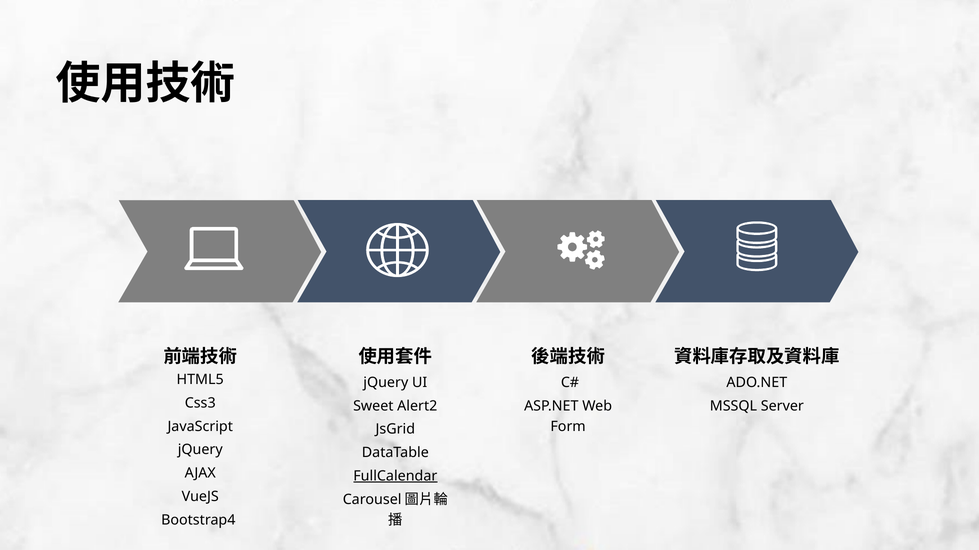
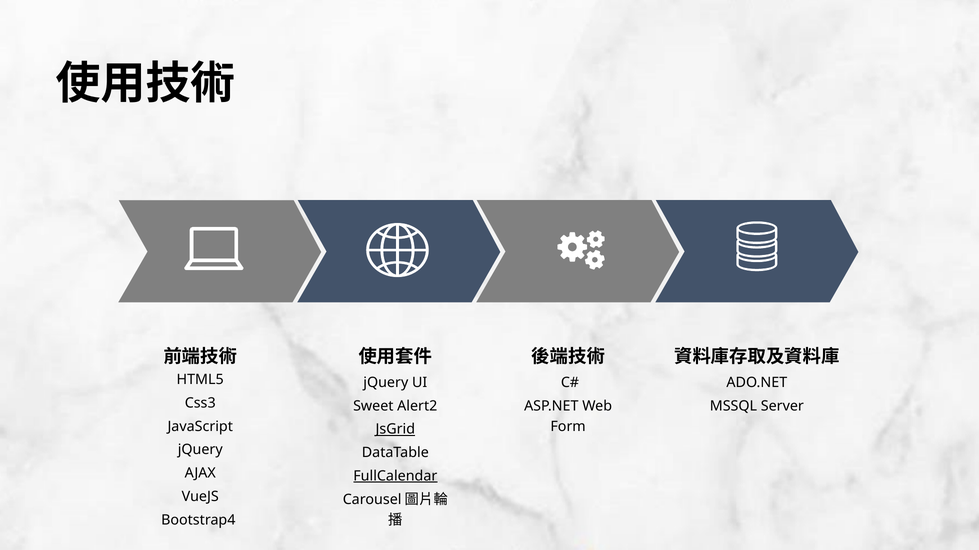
JsGrid underline: none -> present
